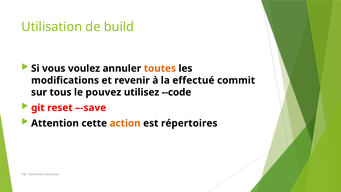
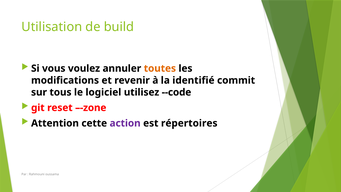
effectué: effectué -> identifié
pouvez: pouvez -> logiciel
–-save: –-save -> –-zone
action colour: orange -> purple
